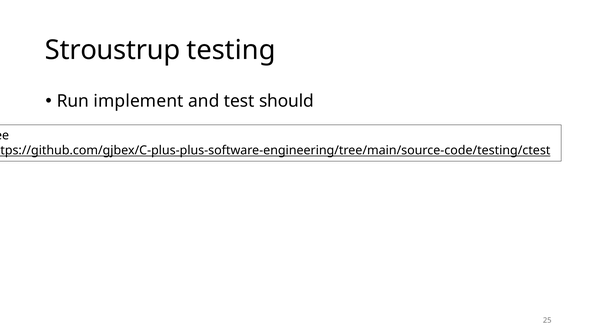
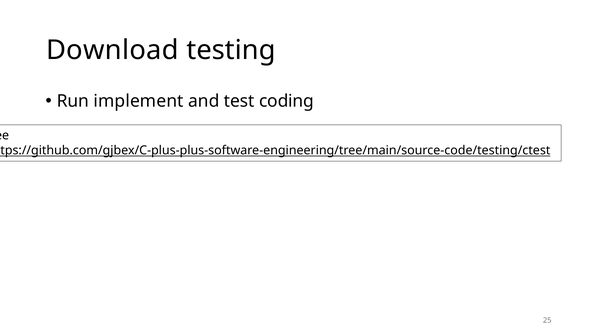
Stroustrup: Stroustrup -> Download
should: should -> coding
